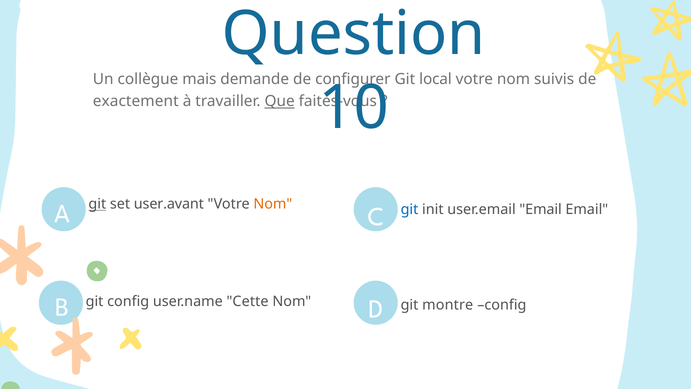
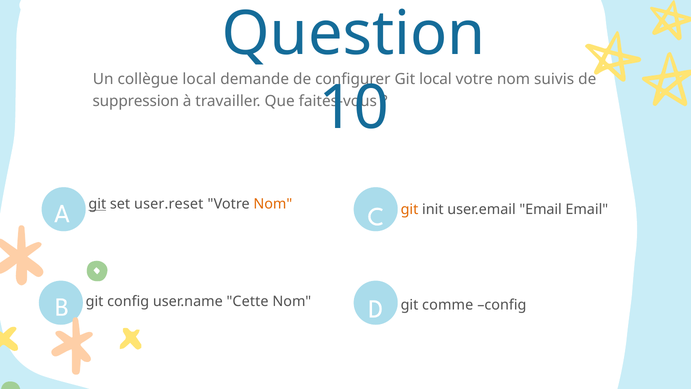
collègue mais: mais -> local
exactement: exactement -> suppression
Que underline: present -> none
user.avant: user.avant -> user.reset
git at (410, 209) colour: blue -> orange
montre: montre -> comme
